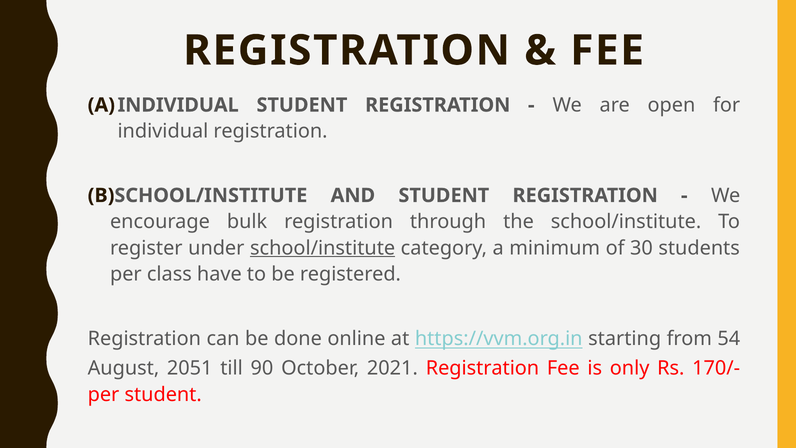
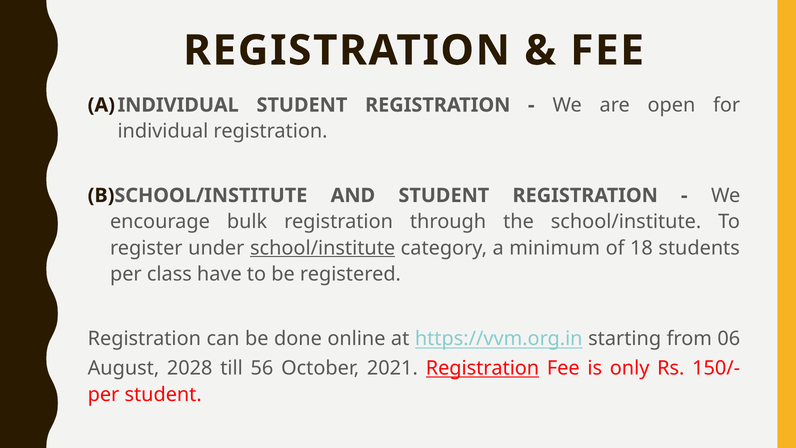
30: 30 -> 18
54: 54 -> 06
2051: 2051 -> 2028
90: 90 -> 56
Registration at (483, 368) underline: none -> present
170/-: 170/- -> 150/-
